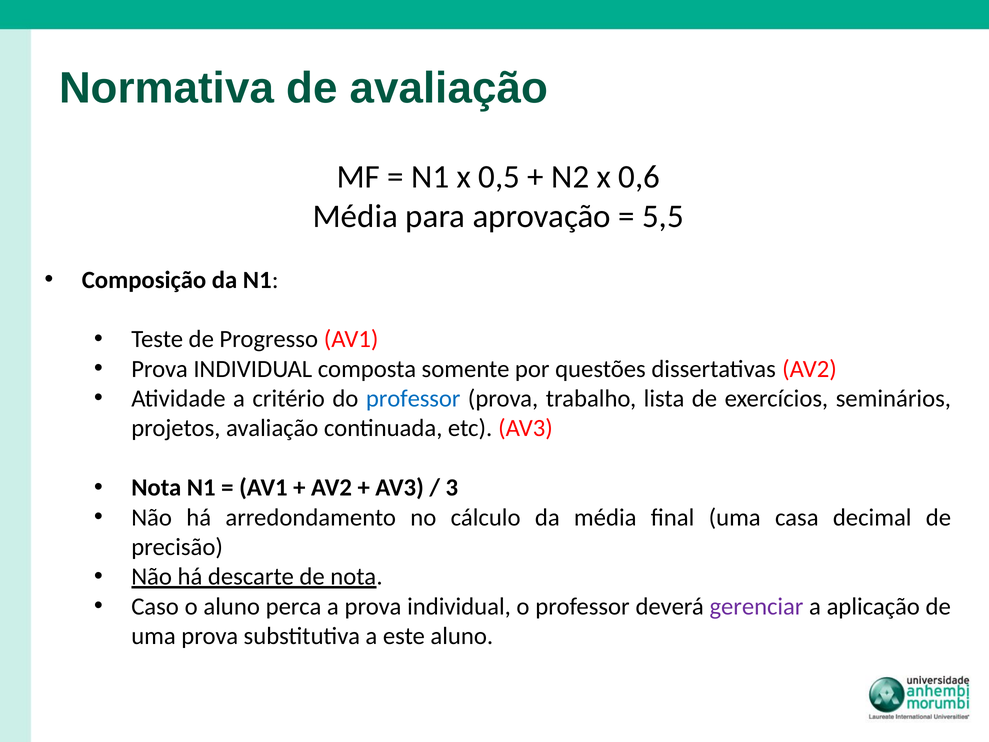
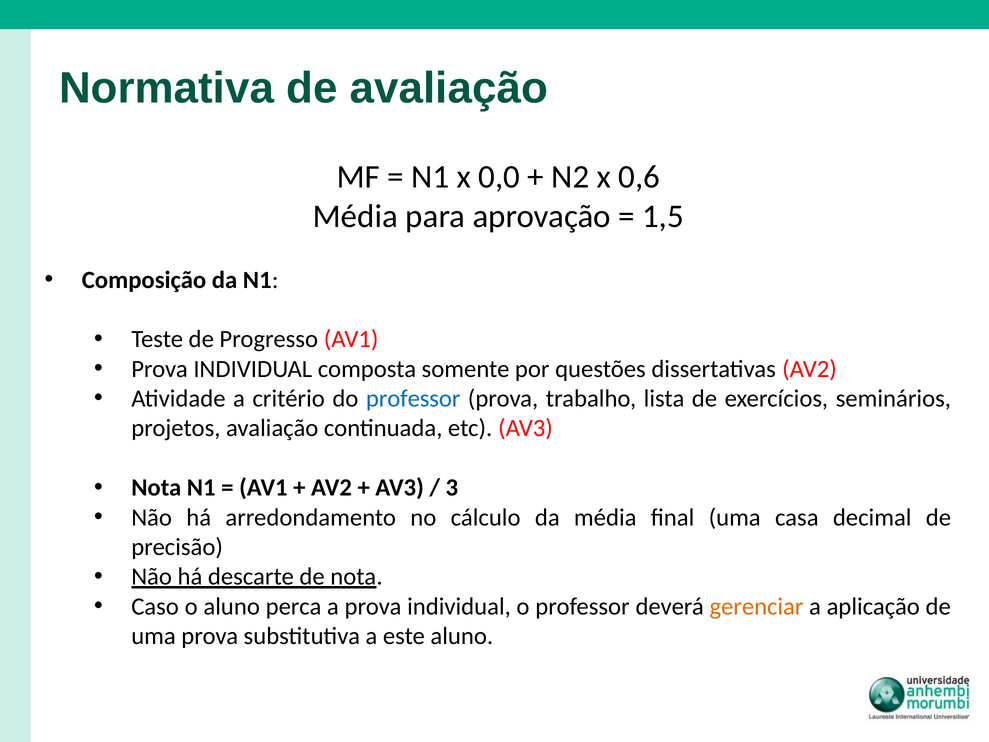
0,5: 0,5 -> 0,0
5,5: 5,5 -> 1,5
gerenciar colour: purple -> orange
